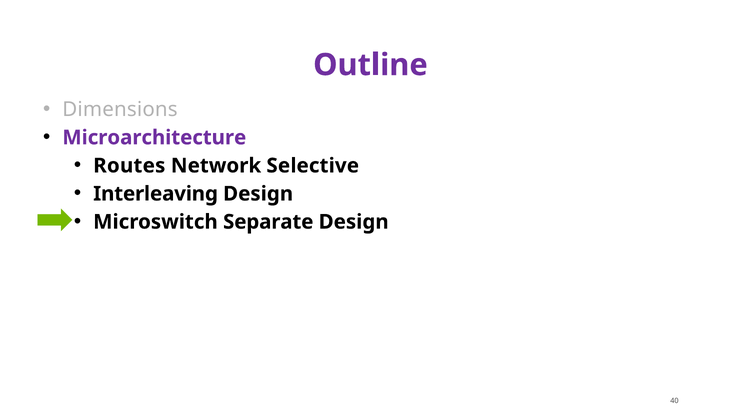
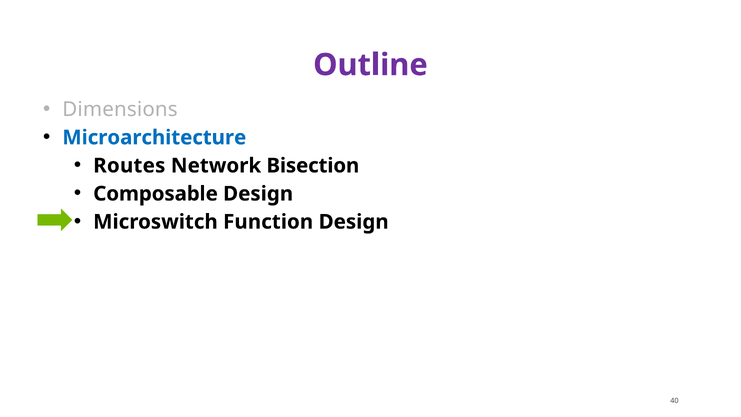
Microarchitecture colour: purple -> blue
Selective: Selective -> Bisection
Interleaving: Interleaving -> Composable
Separate: Separate -> Function
